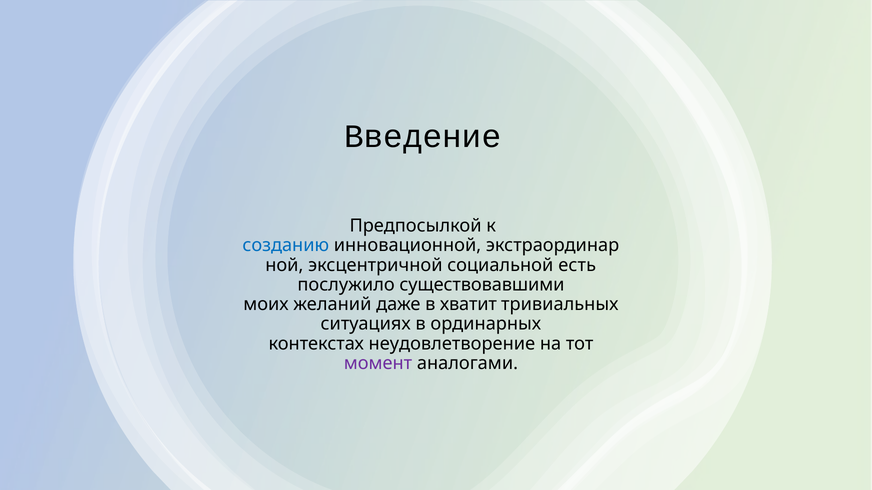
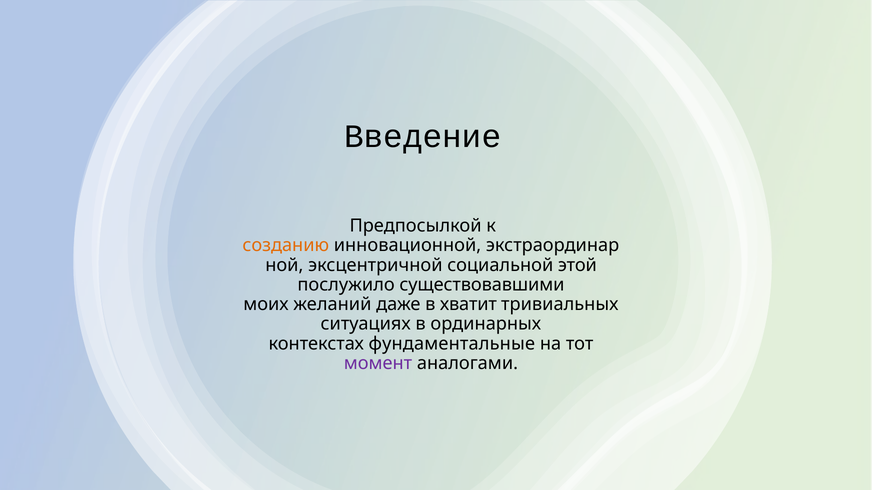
созданию colour: blue -> orange
есть: есть -> этой
неудовлетворение: неудовлетворение -> фундаментальные
